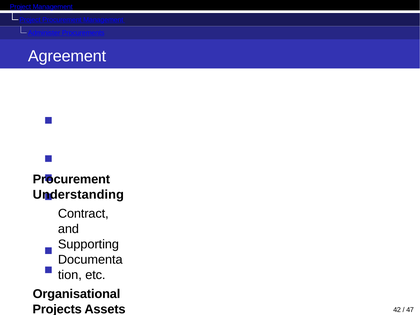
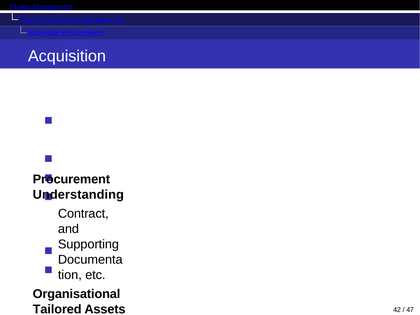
Agreement: Agreement -> Acquisition
Projects: Projects -> Tailored
